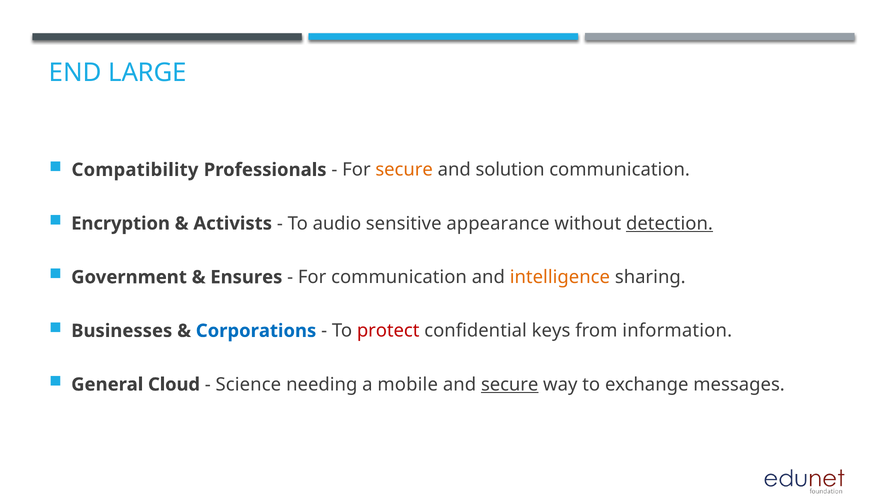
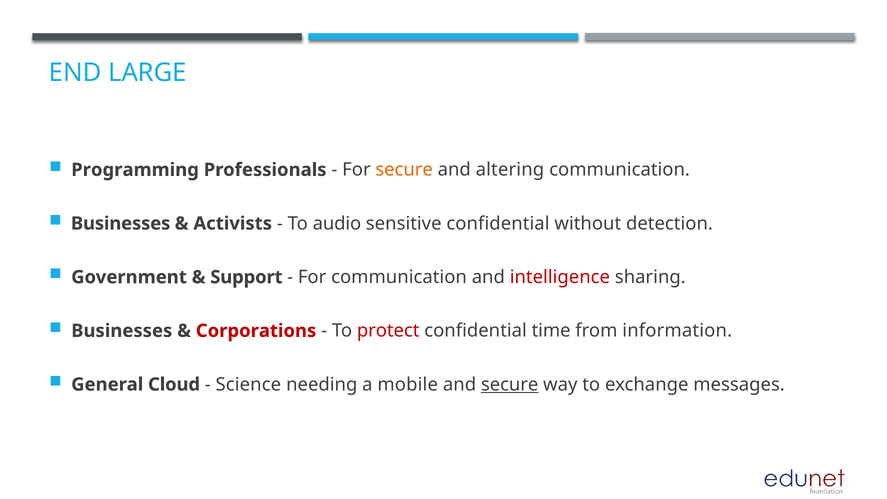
Compatibility: Compatibility -> Programming
solution: solution -> altering
Encryption at (121, 223): Encryption -> Businesses
sensitive appearance: appearance -> confidential
detection underline: present -> none
Ensures: Ensures -> Support
intelligence colour: orange -> red
Corporations colour: blue -> red
keys: keys -> time
